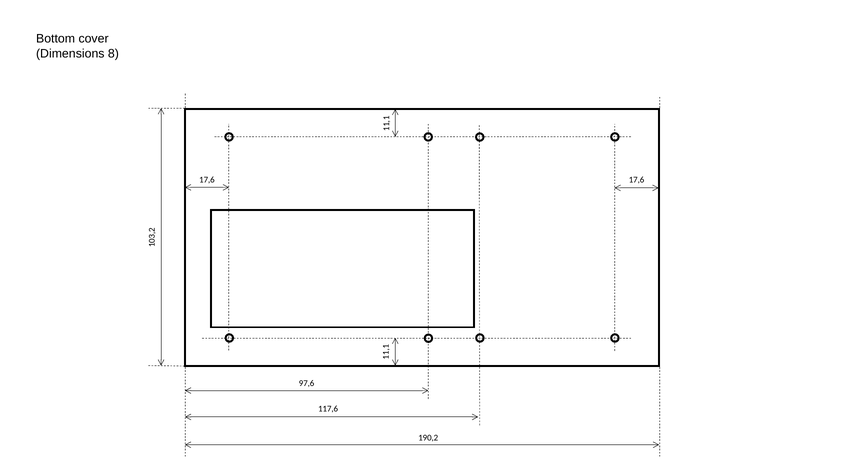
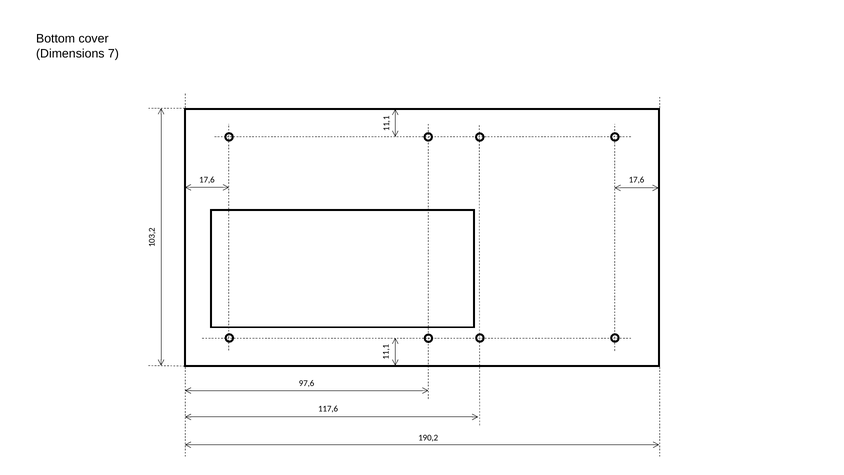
8: 8 -> 7
